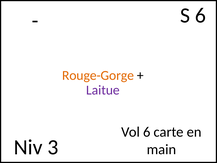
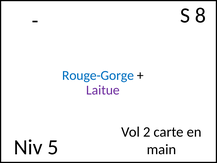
S 6: 6 -> 8
Rouge-Gorge colour: orange -> blue
Vol 6: 6 -> 2
3: 3 -> 5
